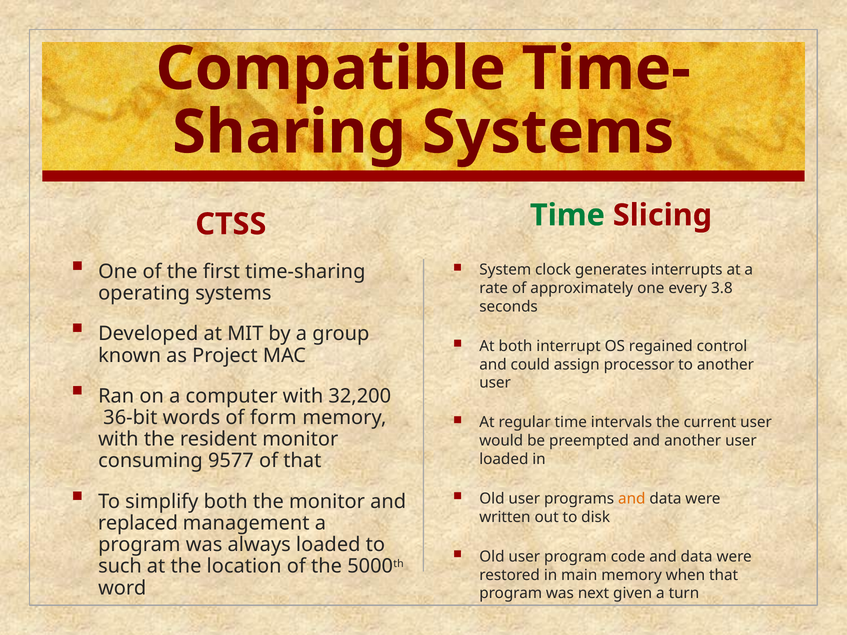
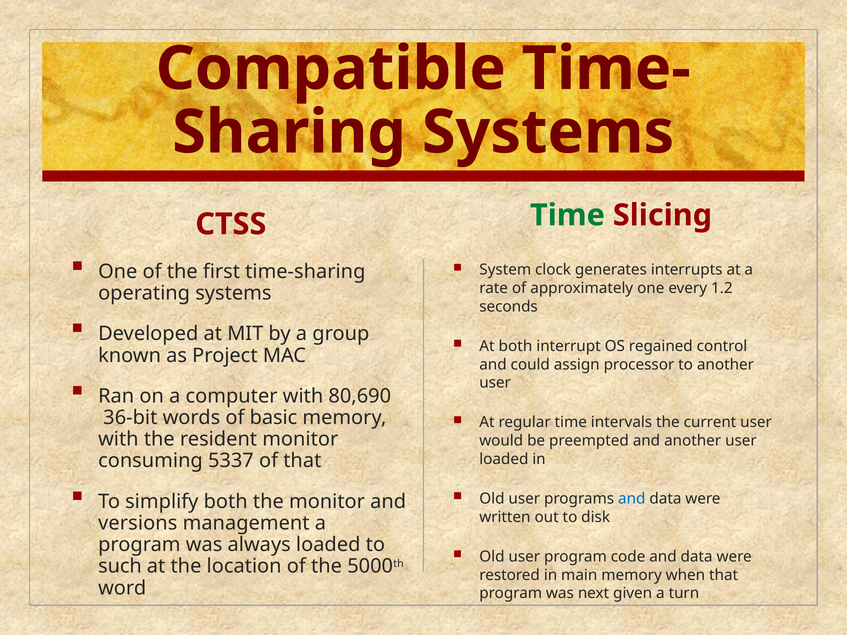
3.8: 3.8 -> 1.2
32,200: 32,200 -> 80,690
form: form -> basic
9577: 9577 -> 5337
and at (632, 499) colour: orange -> blue
replaced: replaced -> versions
